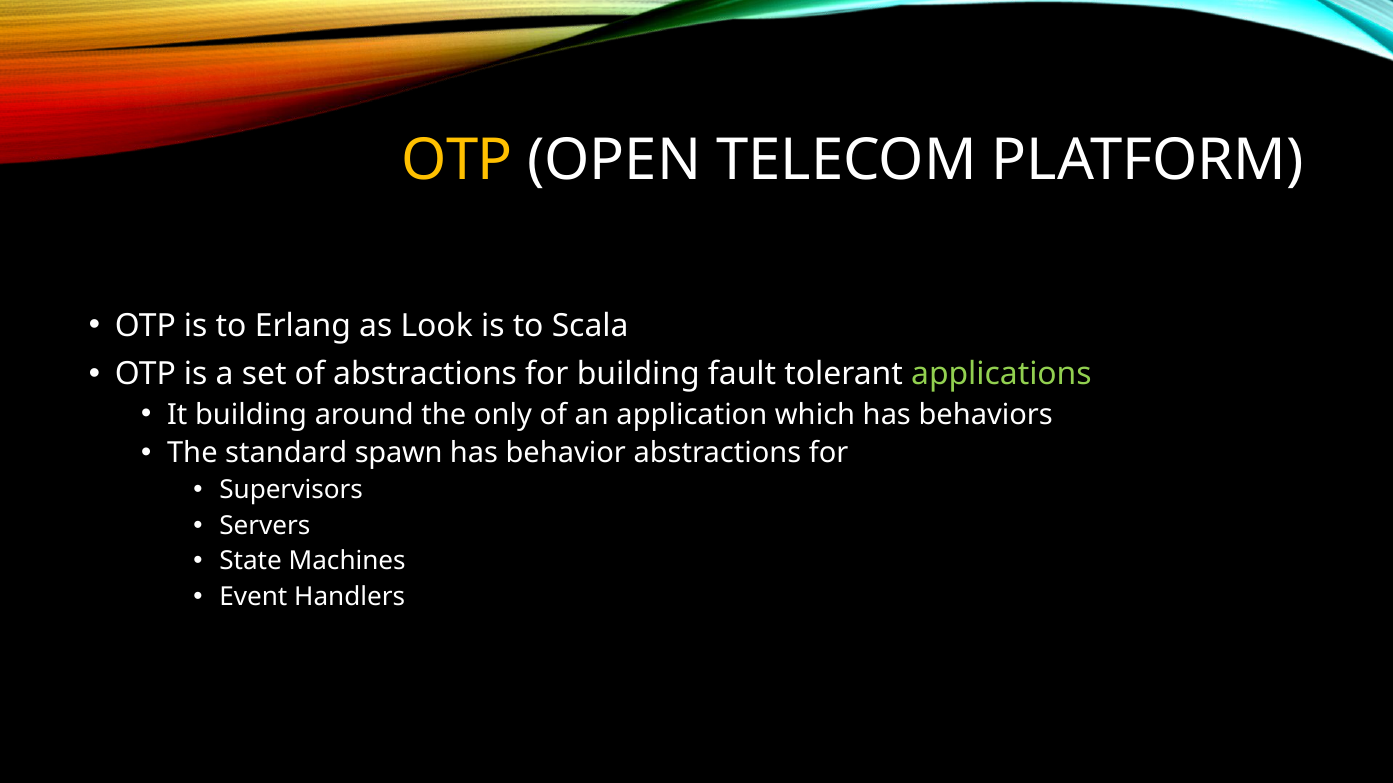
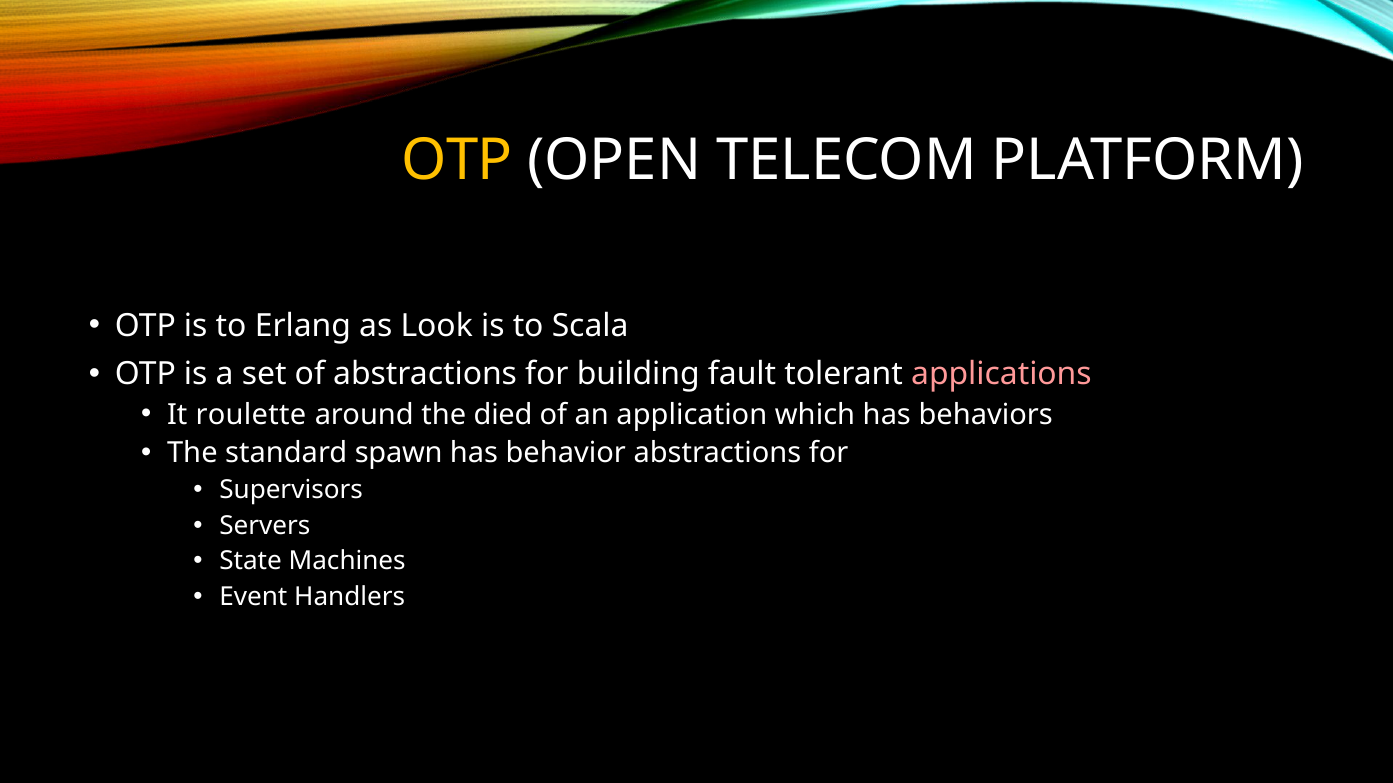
applications colour: light green -> pink
It building: building -> roulette
only: only -> died
